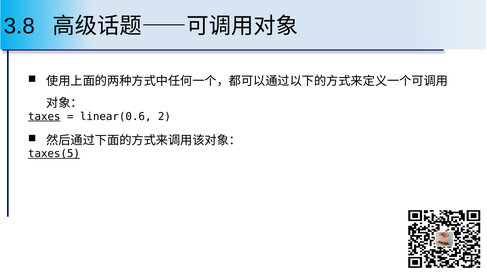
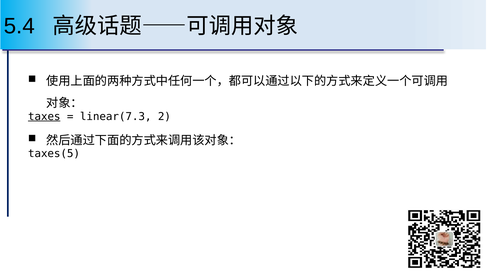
3.8: 3.8 -> 5.4
linear(0.6: linear(0.6 -> linear(7.3
taxes(5 underline: present -> none
